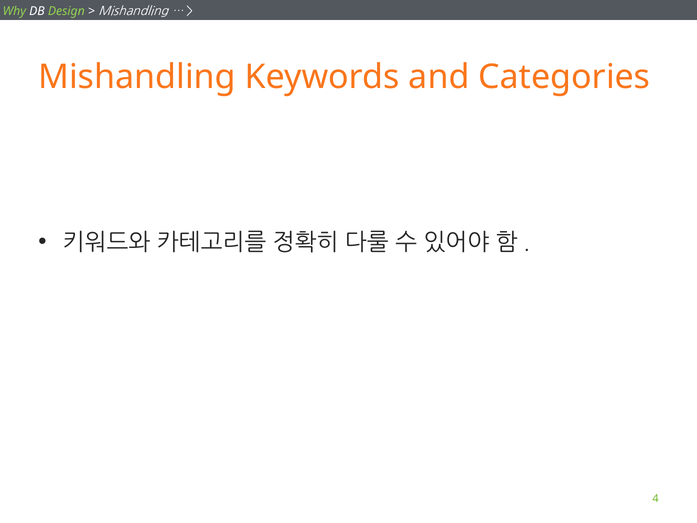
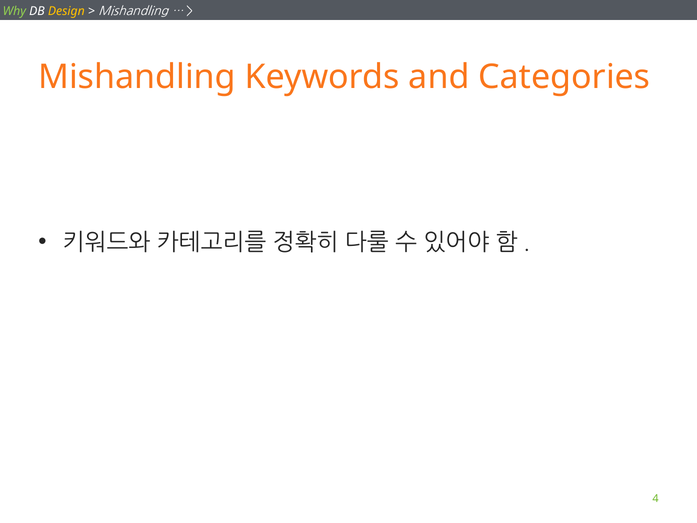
Design colour: light green -> yellow
